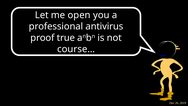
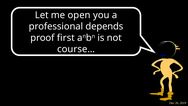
antivirus: antivirus -> depends
true: true -> first
